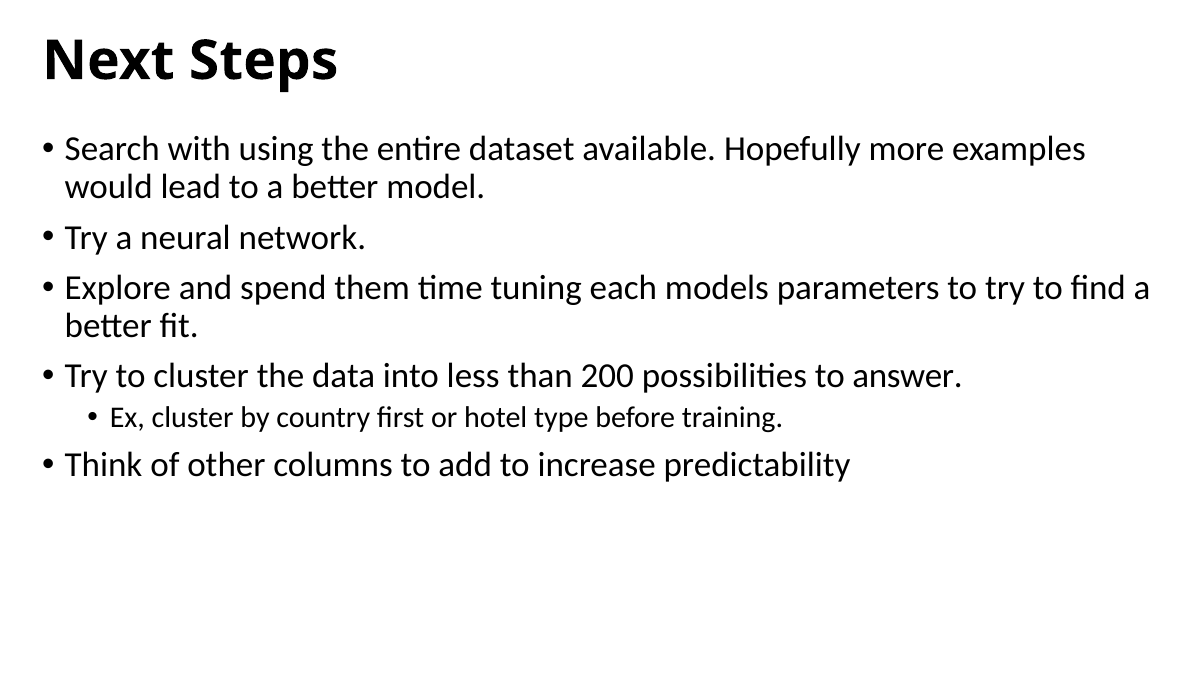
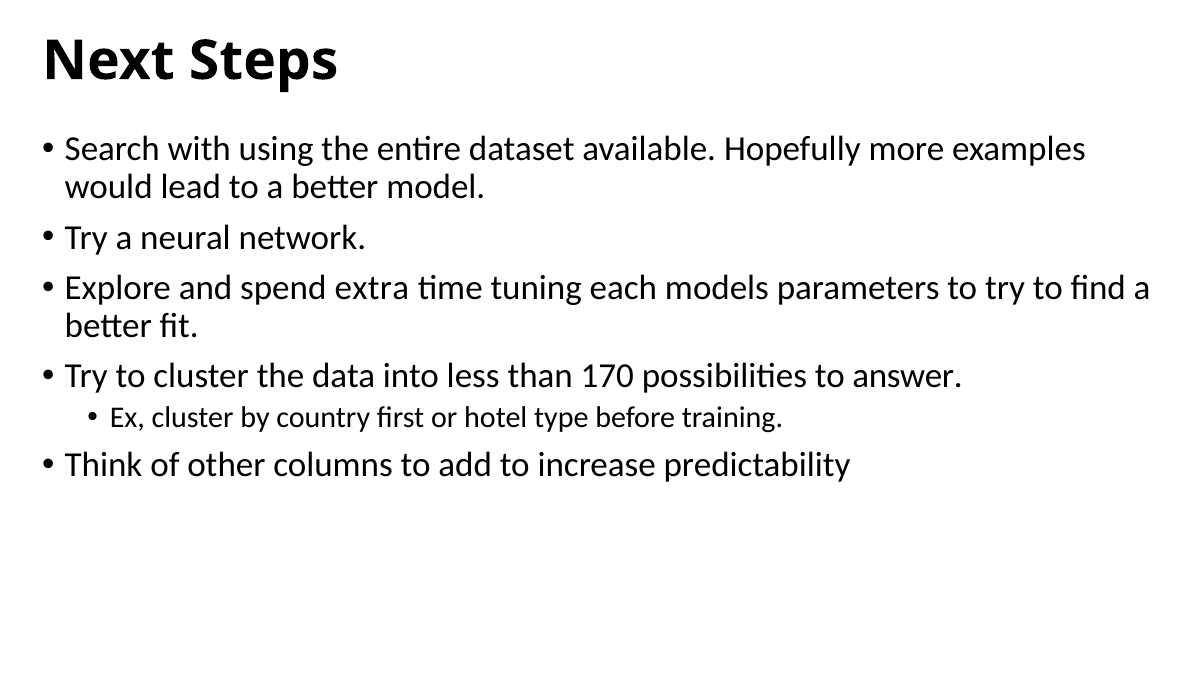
them: them -> extra
200: 200 -> 170
